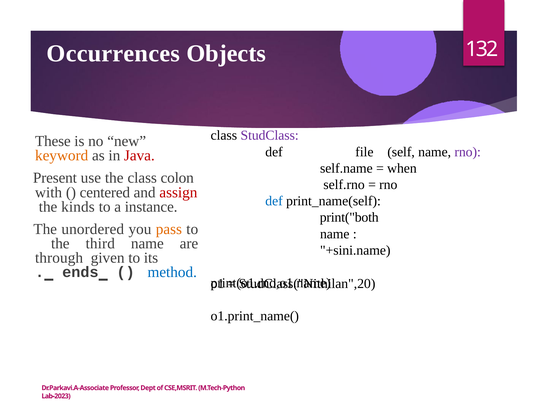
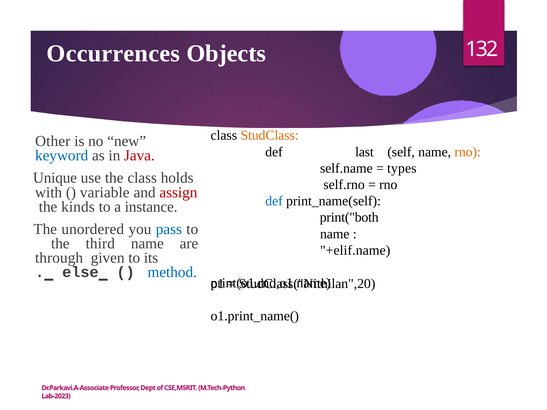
StudClass colour: purple -> orange
These: These -> Other
file: file -> last
rno at (468, 152) colour: purple -> orange
keyword colour: orange -> blue
when: when -> types
Present: Present -> Unique
colon: colon -> holds
centered: centered -> variable
pass colour: orange -> blue
+sini.name: +sini.name -> +elif.name
ends: ends -> else
